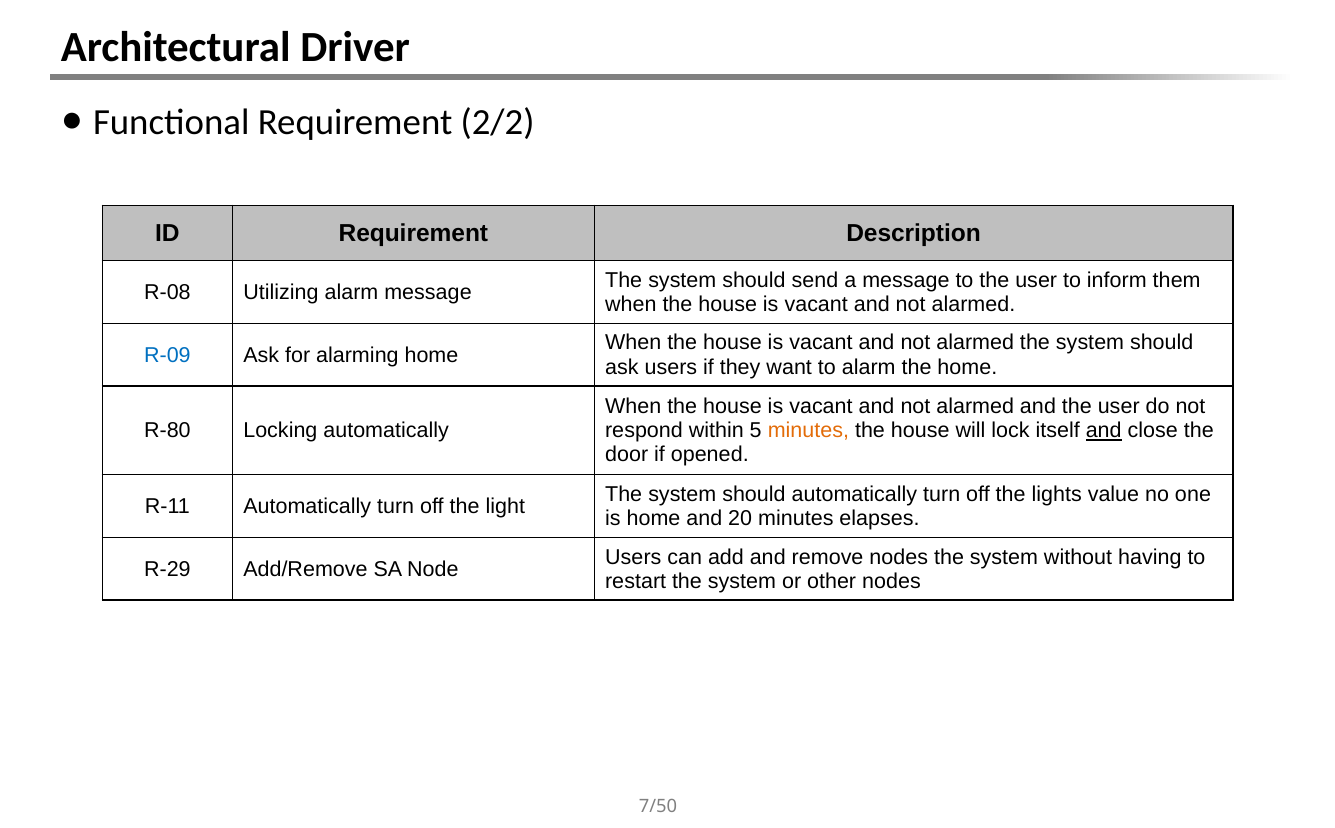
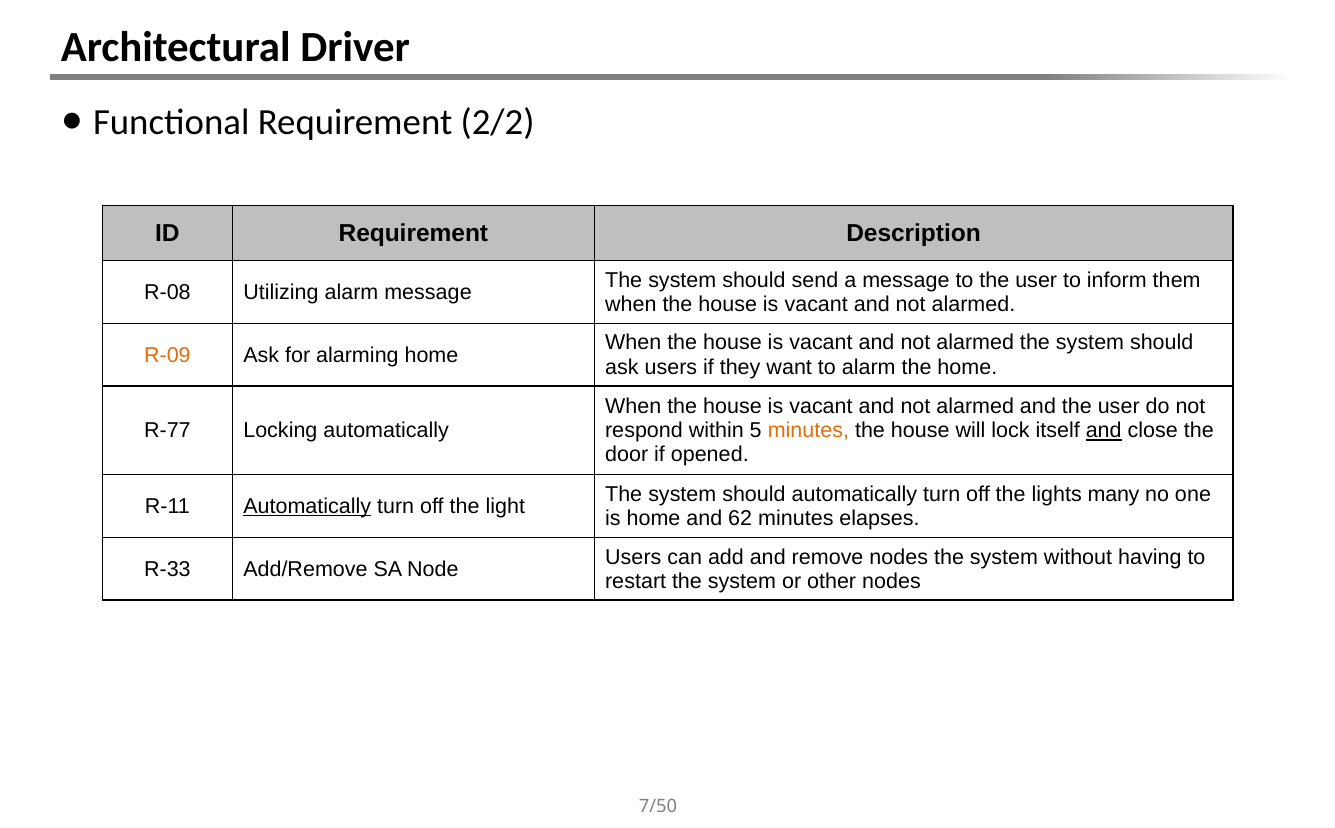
R-09 colour: blue -> orange
R-80: R-80 -> R-77
value: value -> many
Automatically at (307, 507) underline: none -> present
20: 20 -> 62
R-29: R-29 -> R-33
